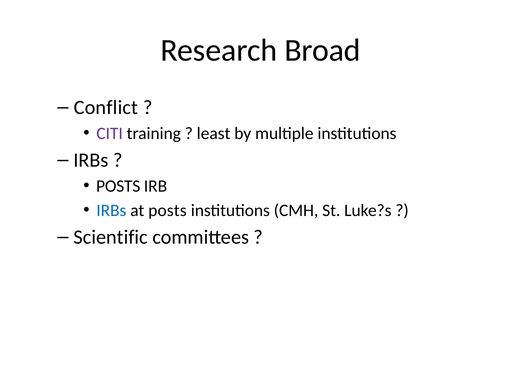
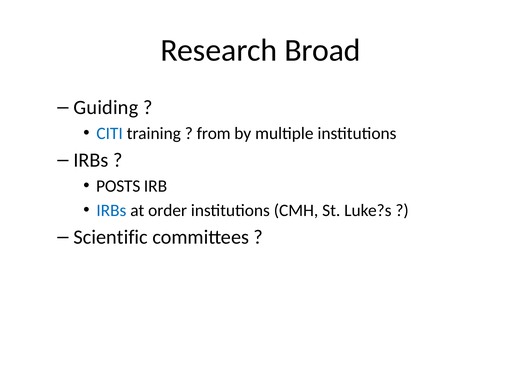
Conflict: Conflict -> Guiding
CITI colour: purple -> blue
least: least -> from
at posts: posts -> order
